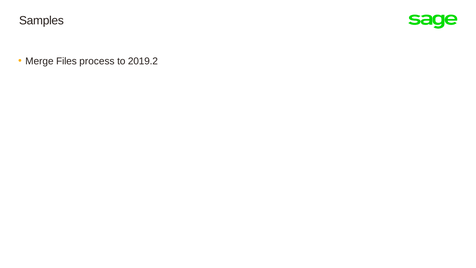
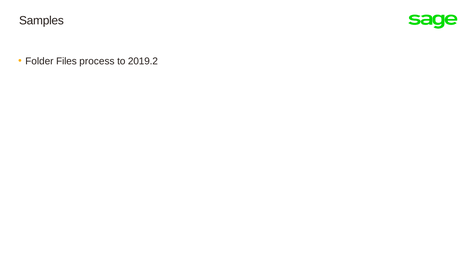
Merge: Merge -> Folder
